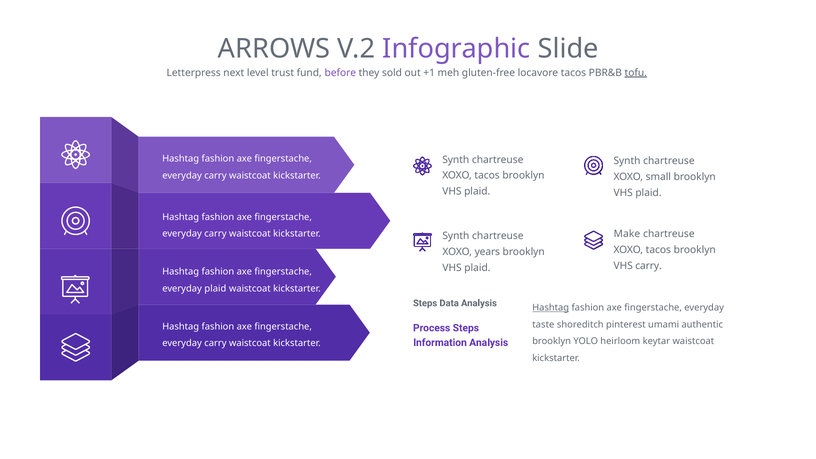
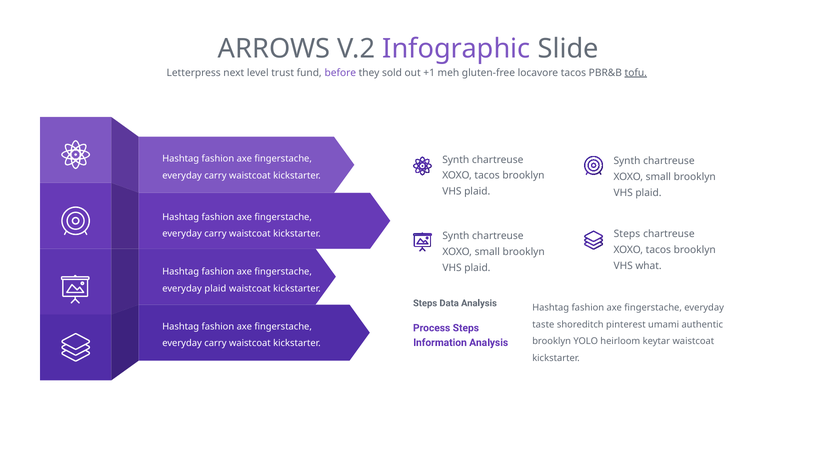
Make at (627, 234): Make -> Steps
years at (487, 252): years -> small
VHS carry: carry -> what
Hashtag at (551, 308) underline: present -> none
